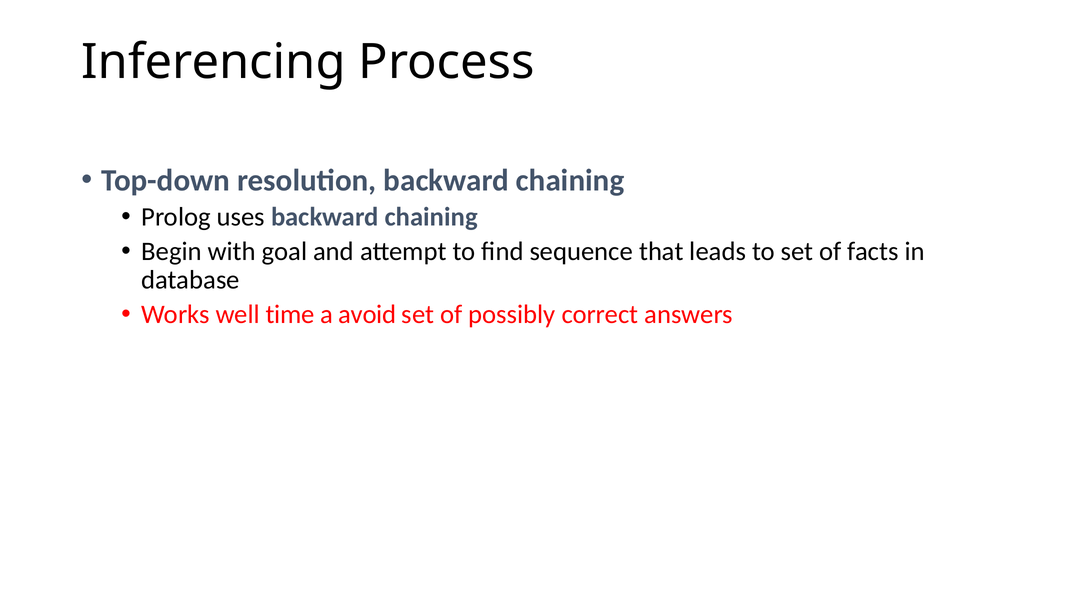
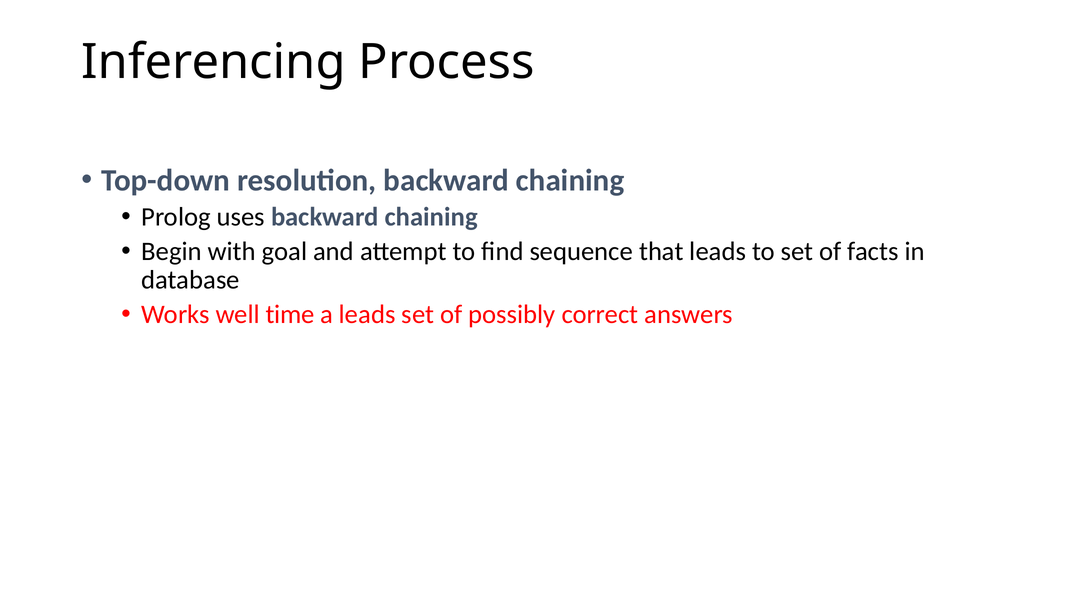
a avoid: avoid -> leads
